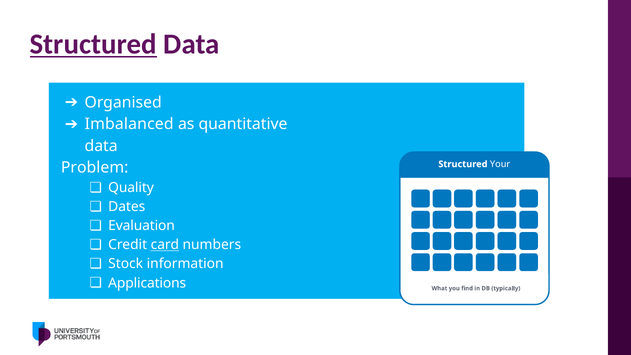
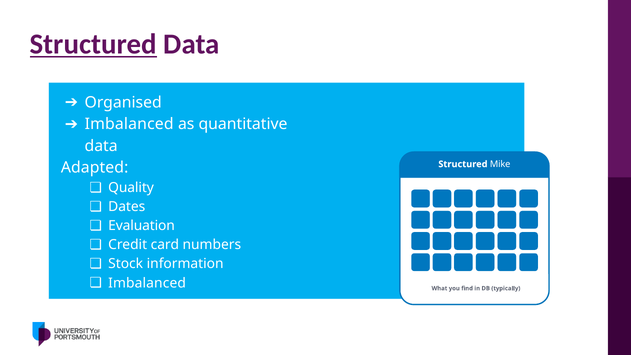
Your: Your -> Mike
Problem: Problem -> Adapted
card underline: present -> none
Applications at (147, 283): Applications -> Imbalanced
